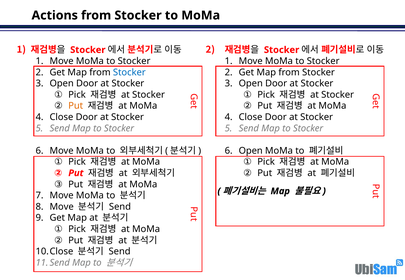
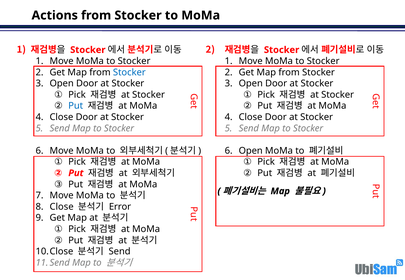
Put at (76, 106) colour: orange -> blue
Move at (62, 207): Move -> Close
Send at (120, 207): Send -> Error
